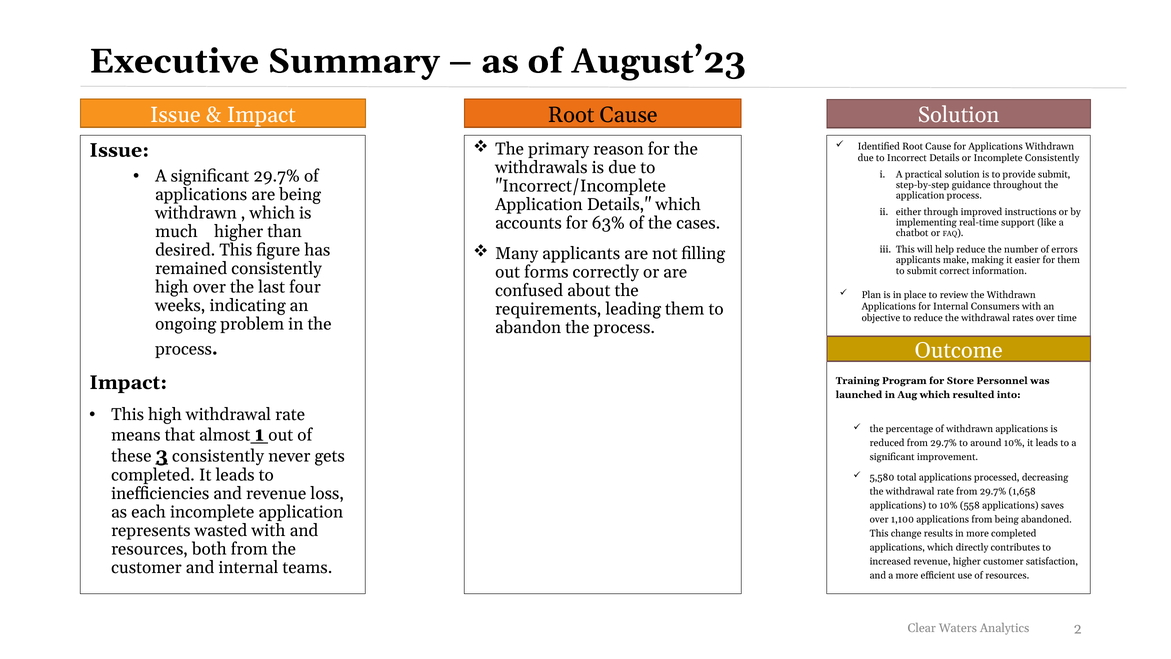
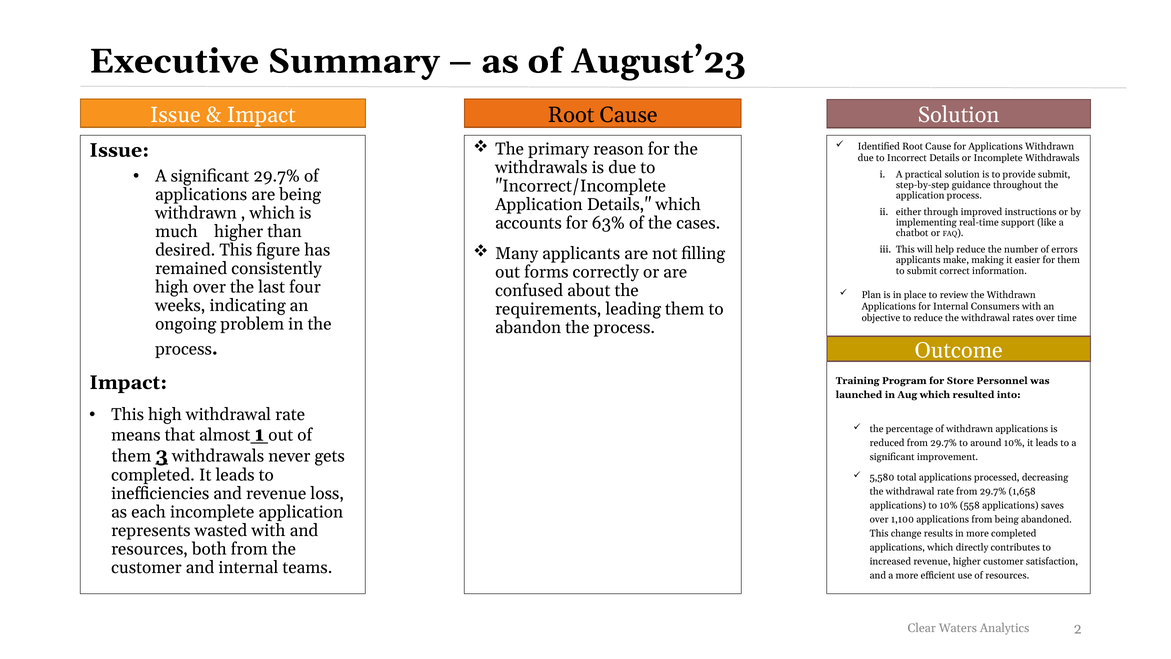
Incomplete Consistently: Consistently -> Withdrawals
these at (131, 456): these -> them
3 consistently: consistently -> withdrawals
